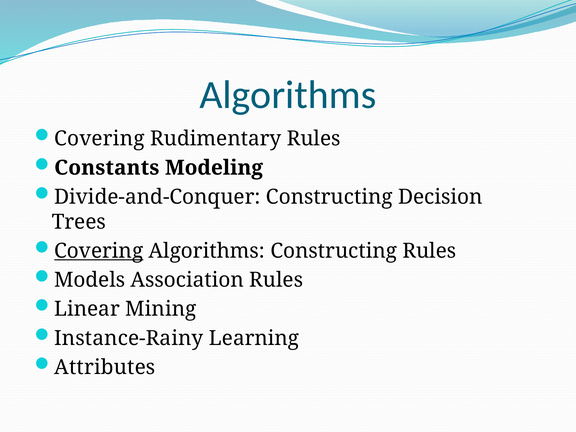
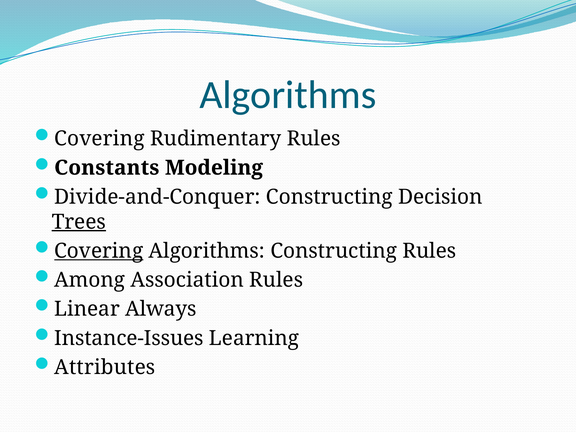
Trees underline: none -> present
Models: Models -> Among
Mining: Mining -> Always
Instance-Rainy: Instance-Rainy -> Instance-Issues
